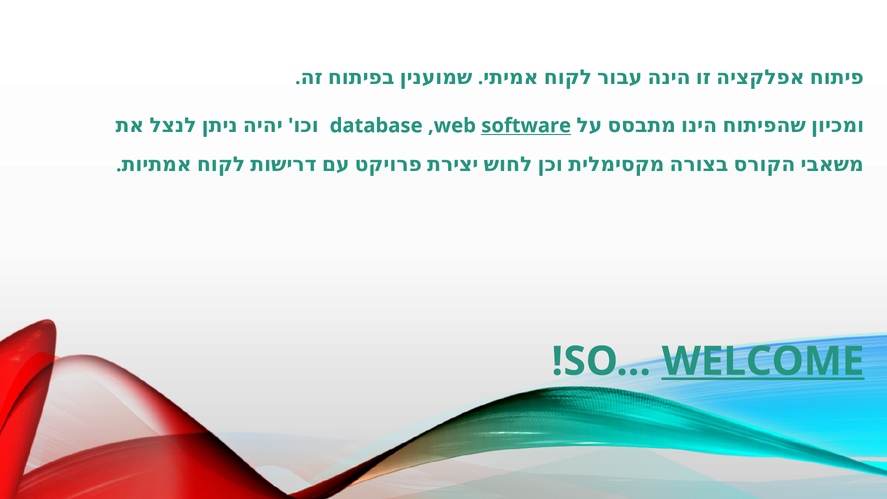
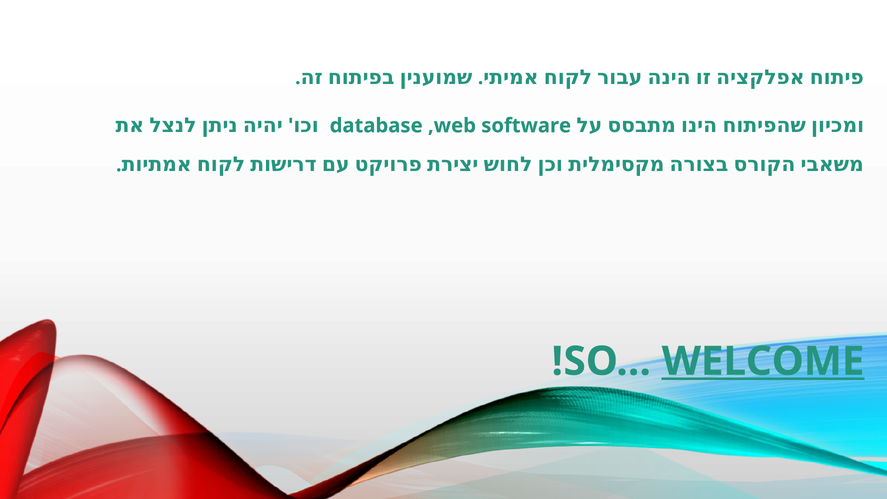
software underline: present -> none
